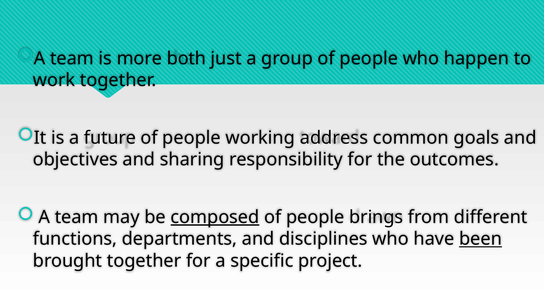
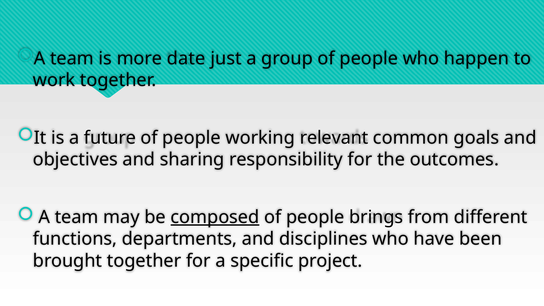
both: both -> date
address: address -> relevant
been underline: present -> none
